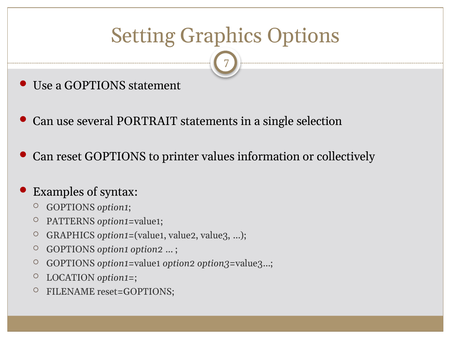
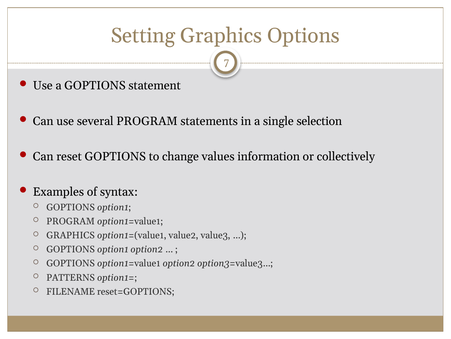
several PORTRAIT: PORTRAIT -> PROGRAM
printer: printer -> change
PATTERNS at (71, 221): PATTERNS -> PROGRAM
LOCATION: LOCATION -> PATTERNS
